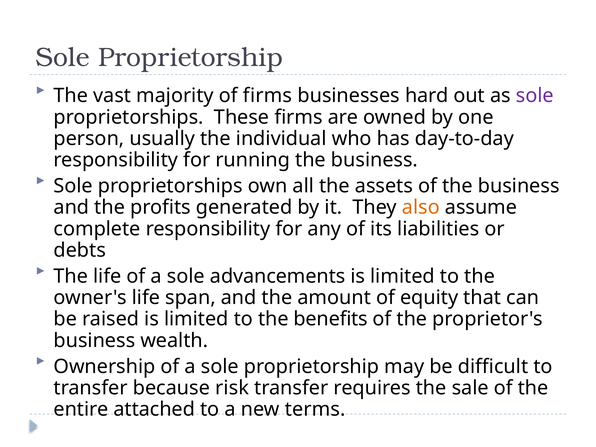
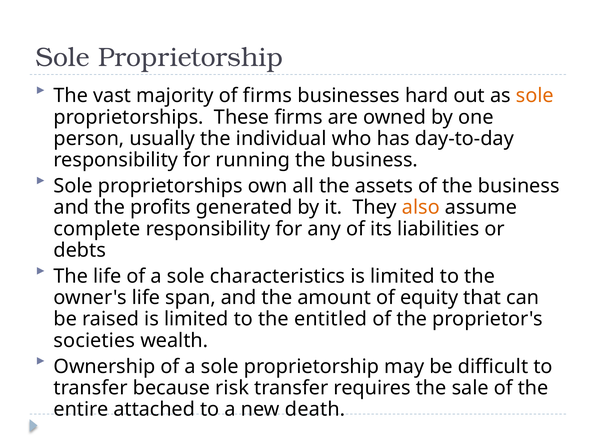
sole at (535, 96) colour: purple -> orange
advancements: advancements -> characteristics
benefits: benefits -> entitled
business at (94, 341): business -> societies
terms: terms -> death
